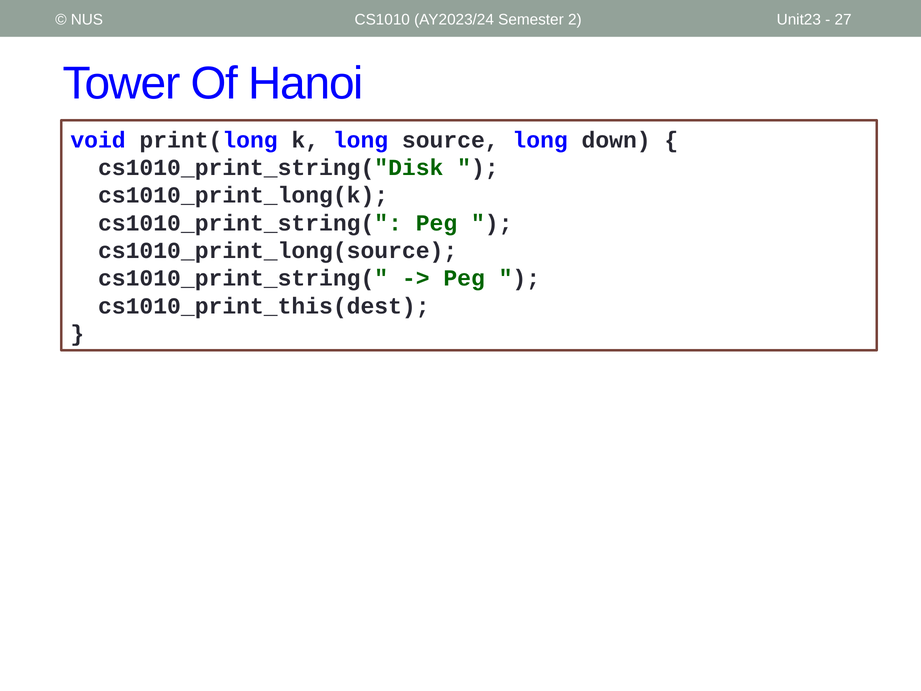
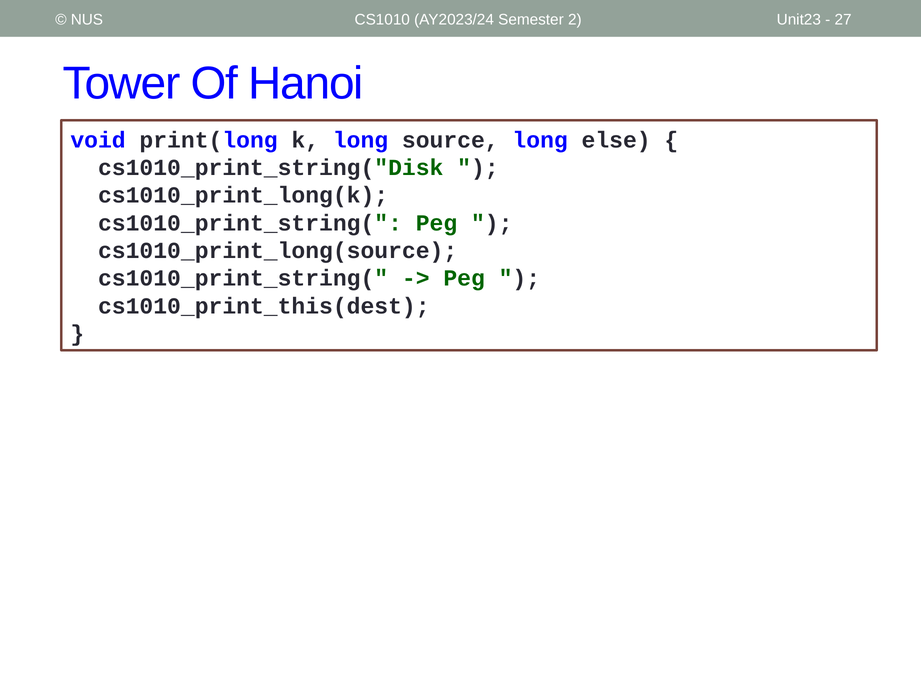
down: down -> else
